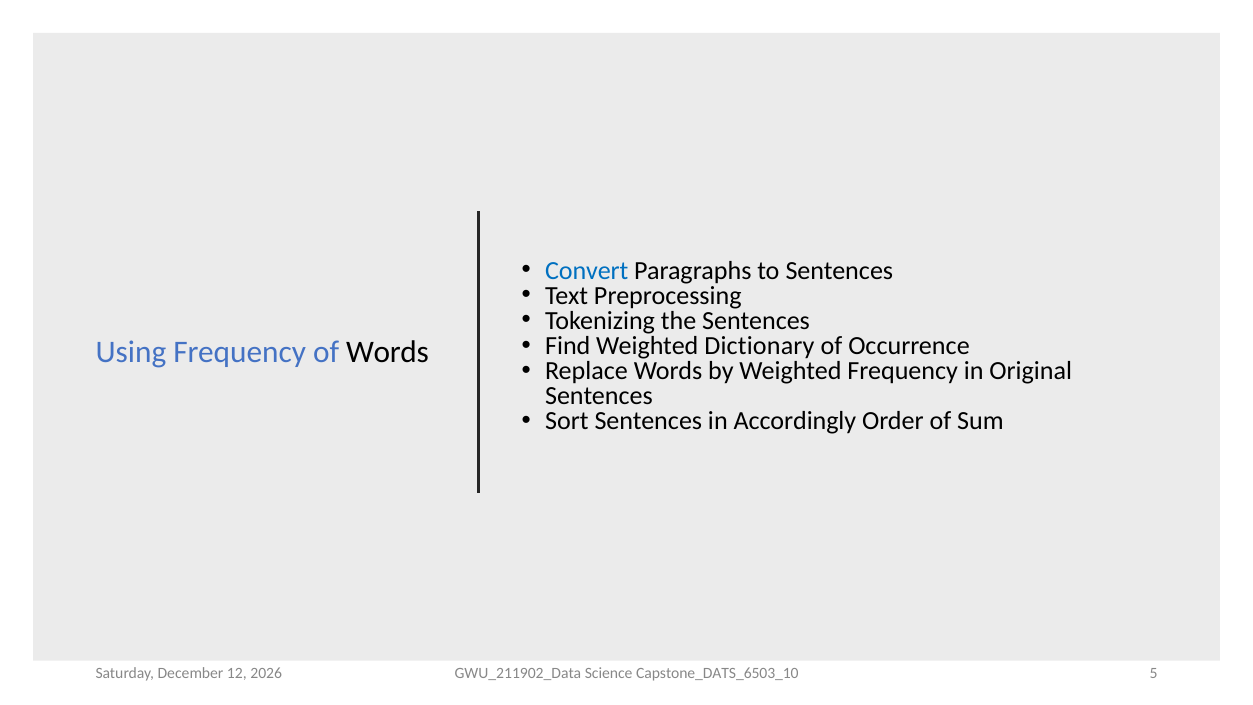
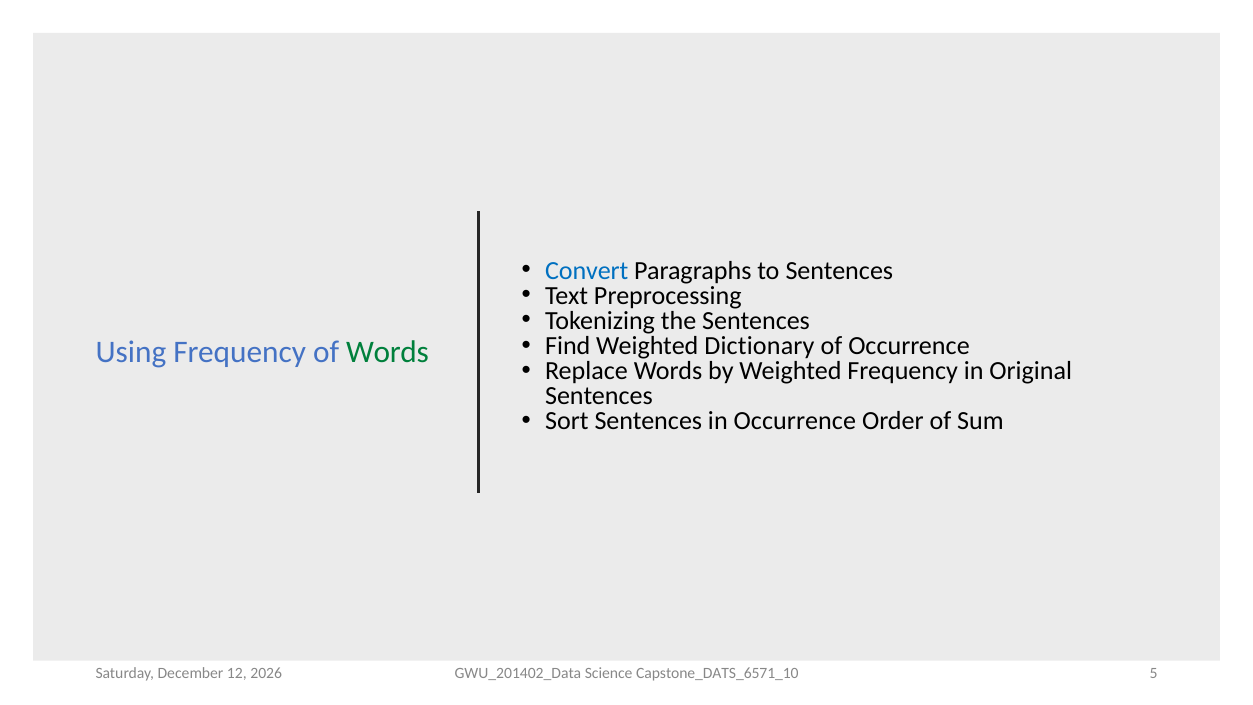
Words at (387, 352) colour: black -> green
in Accordingly: Accordingly -> Occurrence
GWU_211902_Data: GWU_211902_Data -> GWU_201402_Data
Capstone_DATS_6503_10: Capstone_DATS_6503_10 -> Capstone_DATS_6571_10
